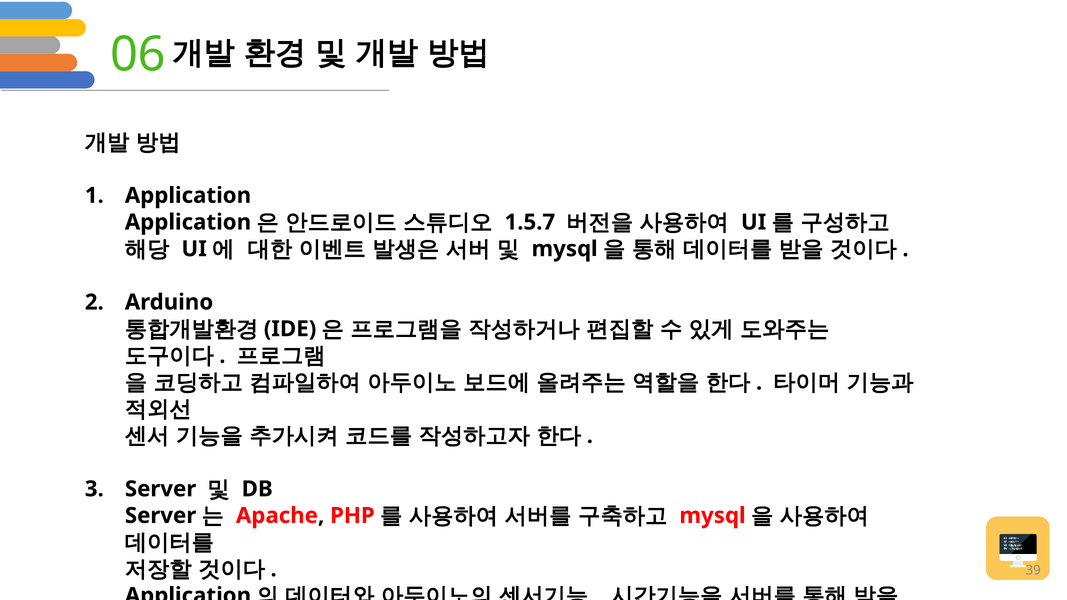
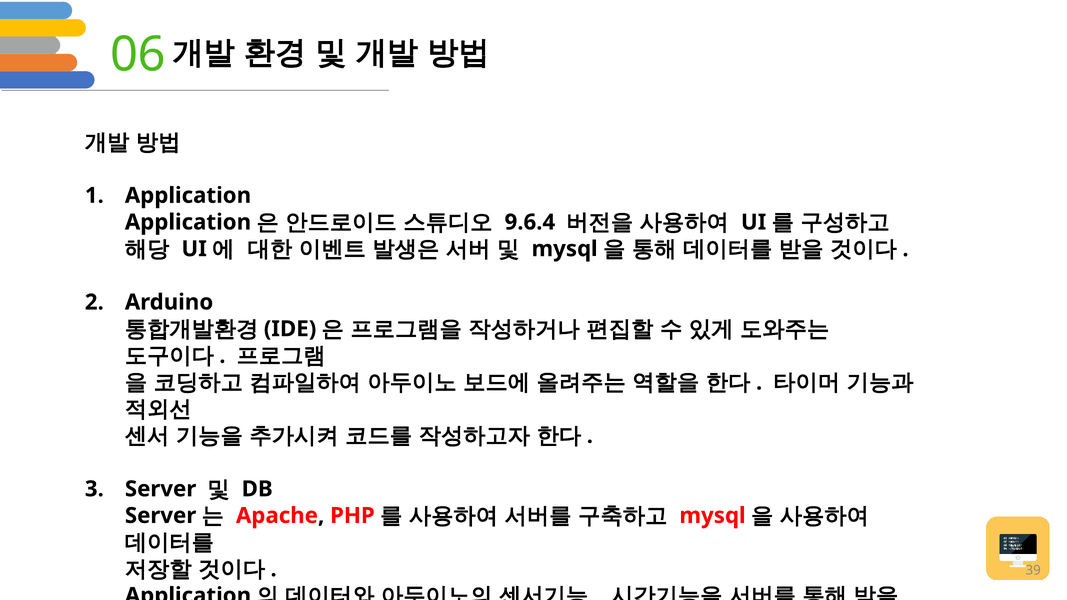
1.5.7: 1.5.7 -> 9.6.4
